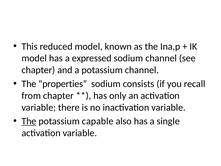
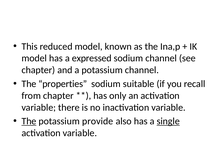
consists: consists -> suitable
capable: capable -> provide
single underline: none -> present
